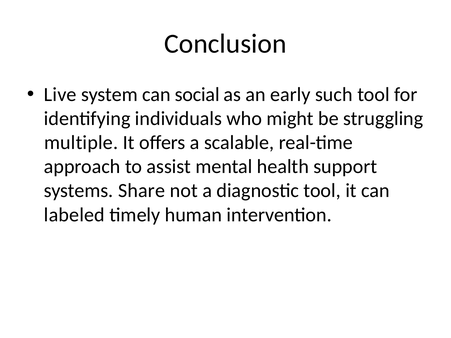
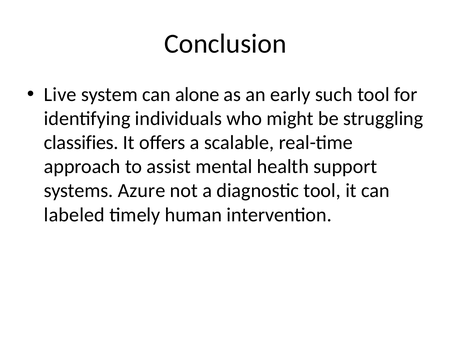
social: social -> alone
multiple: multiple -> classifies
Share: Share -> Azure
